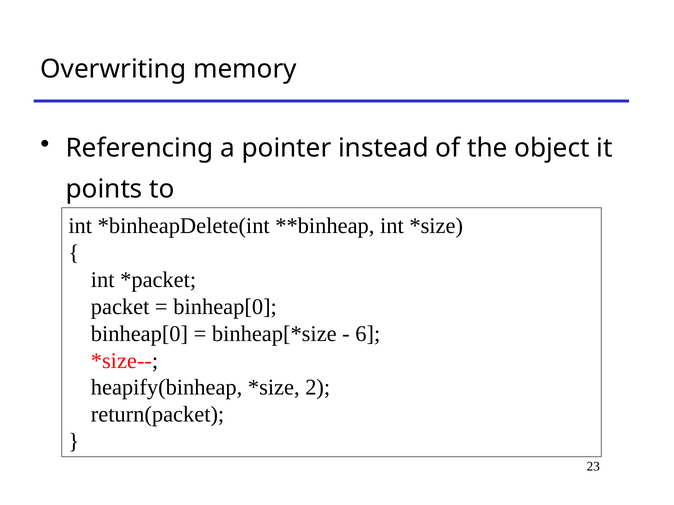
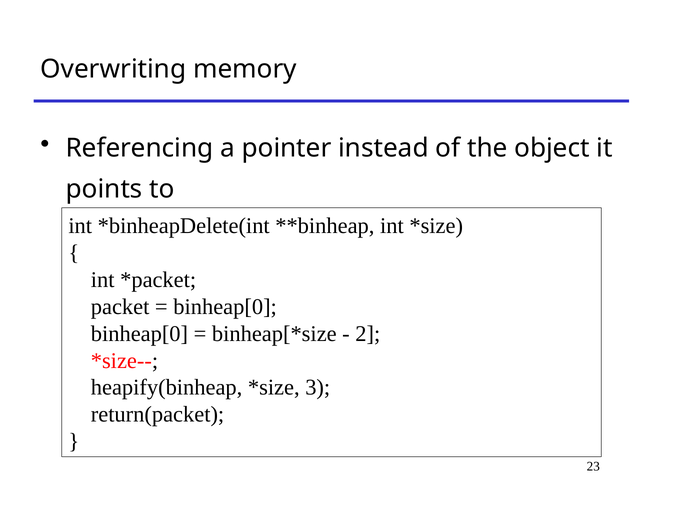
6: 6 -> 2
2: 2 -> 3
